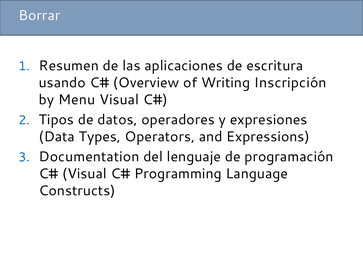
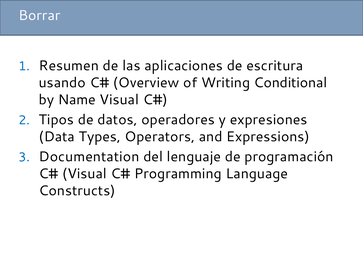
Inscripción: Inscripción -> Conditional
Menu: Menu -> Name
